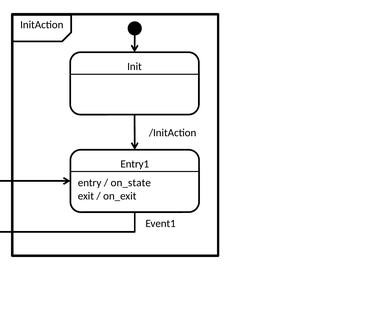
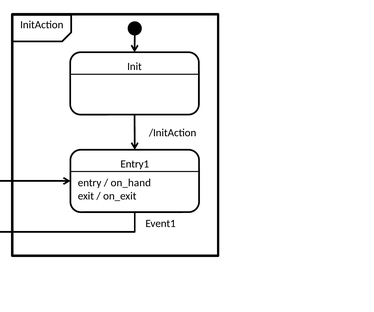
on_state: on_state -> on_hand
